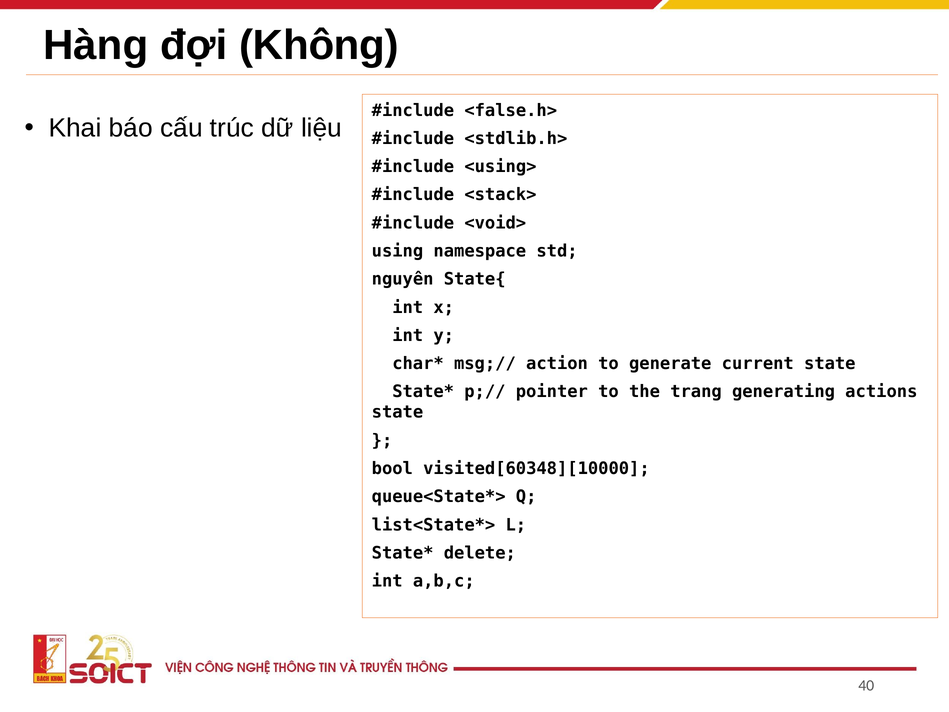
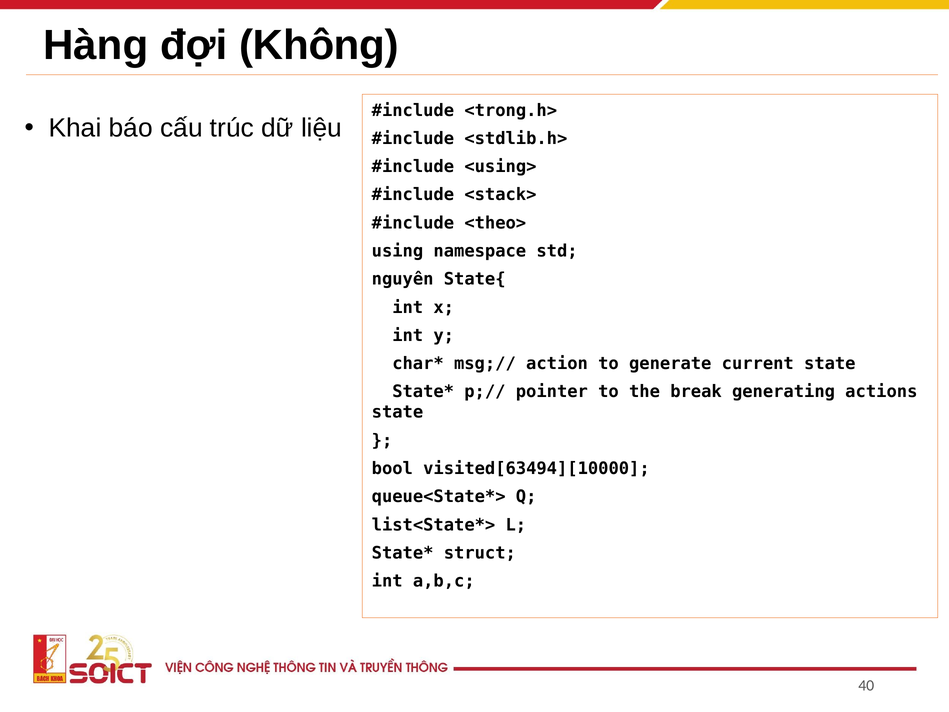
<false.h>: <false.h> -> <trong.h>
<void>: <void> -> <theo>
trang: trang -> break
visited[60348][10000: visited[60348][10000 -> visited[63494][10000
delete: delete -> struct
